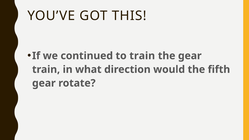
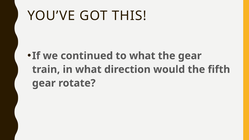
to train: train -> what
